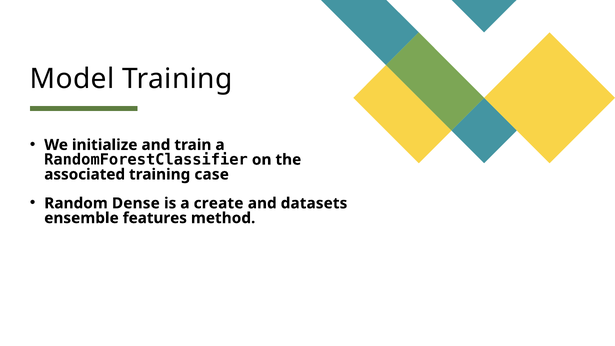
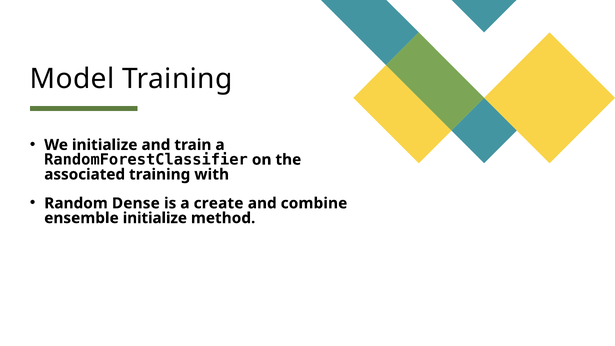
case: case -> with
datasets: datasets -> combine
ensemble features: features -> initialize
